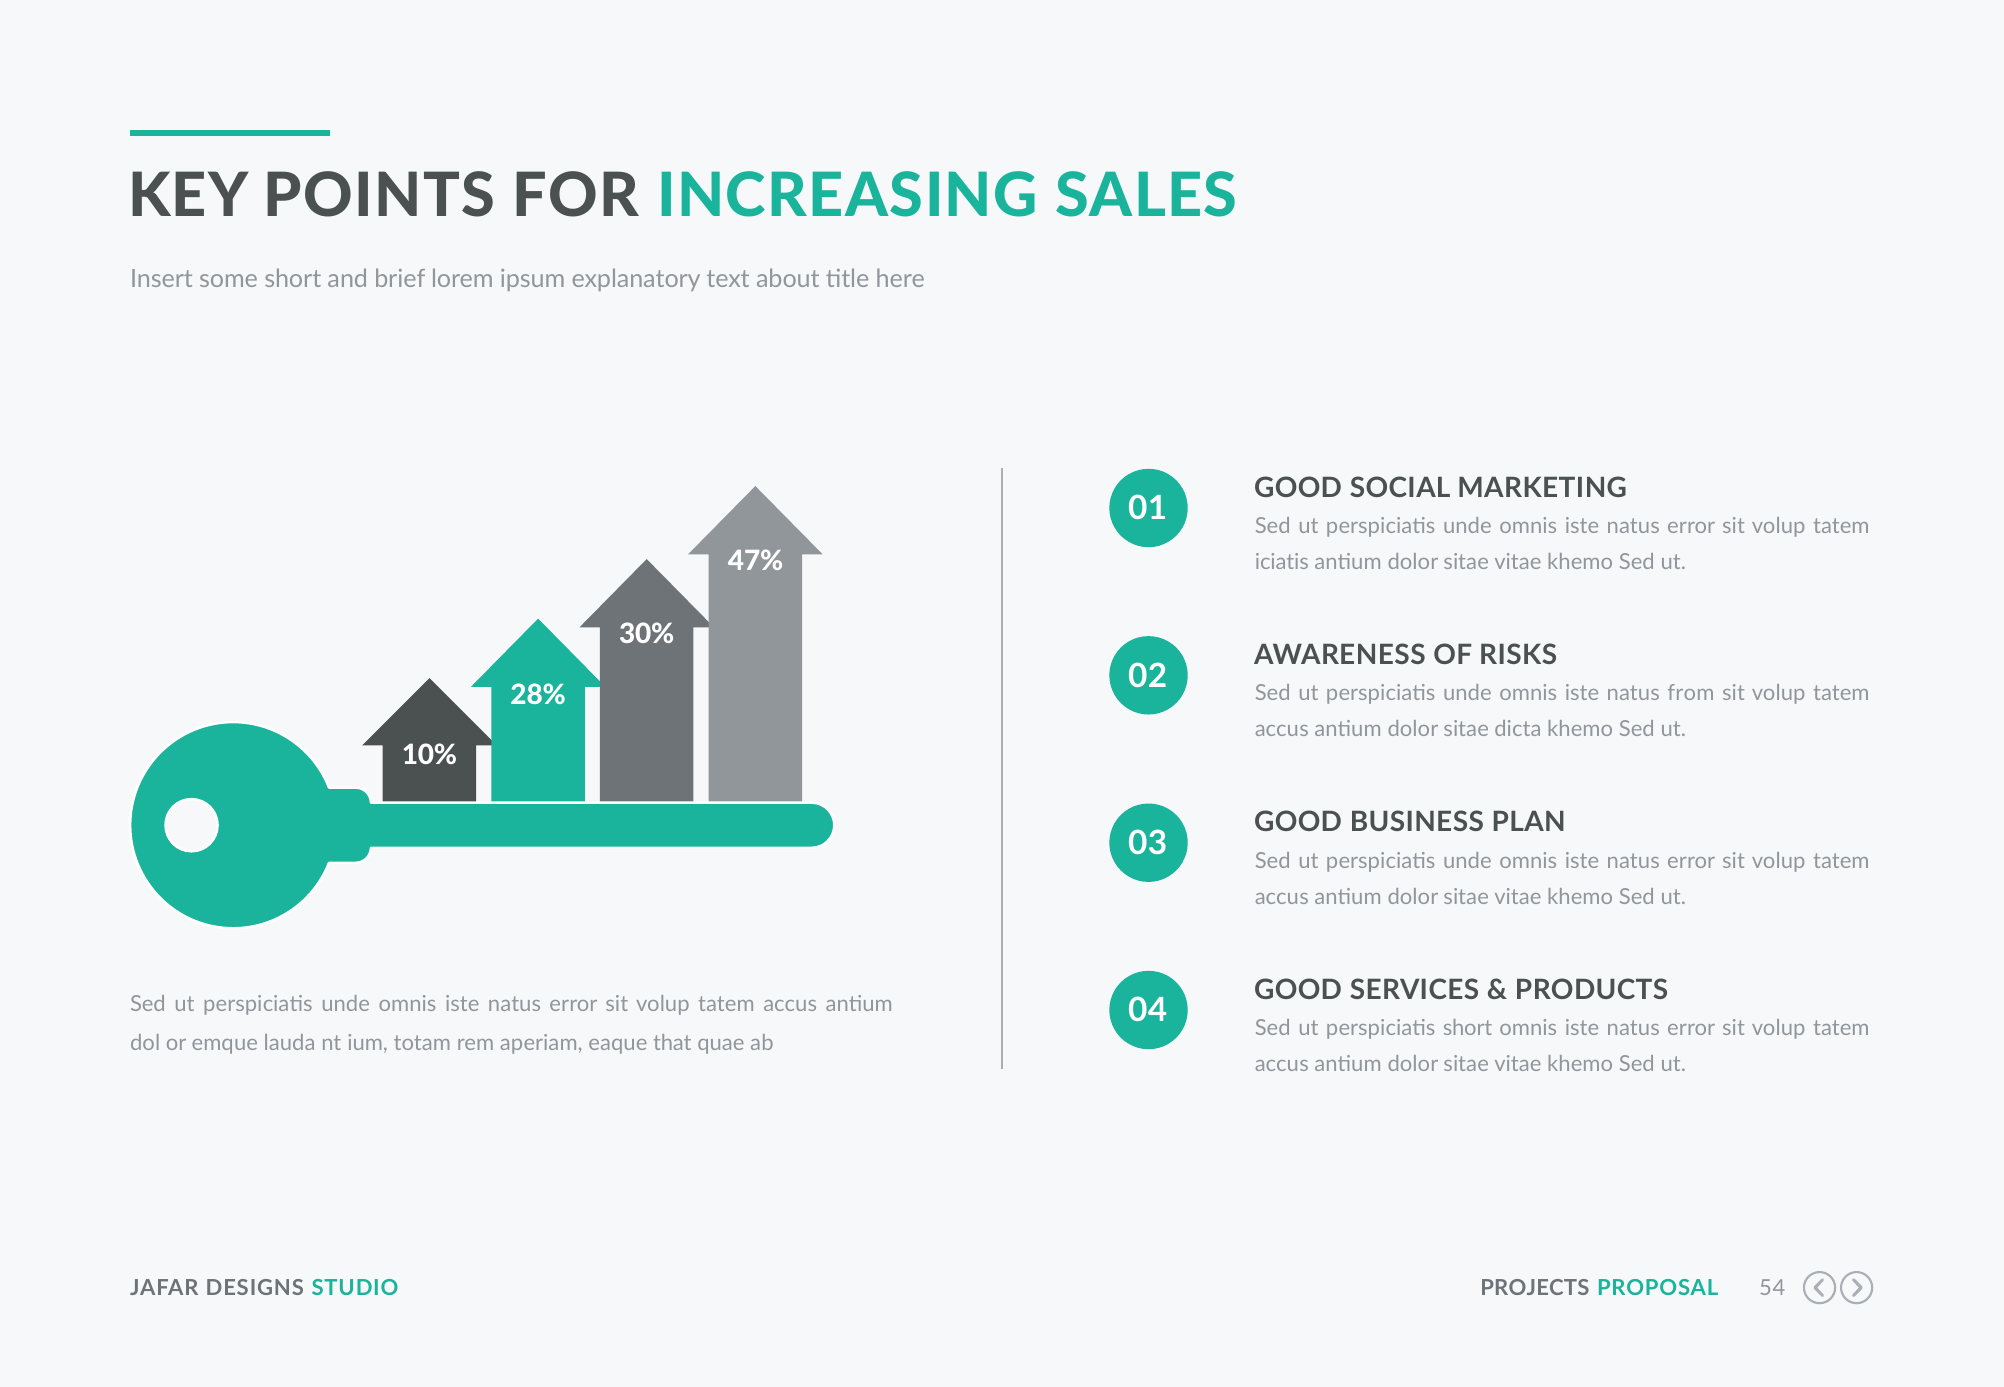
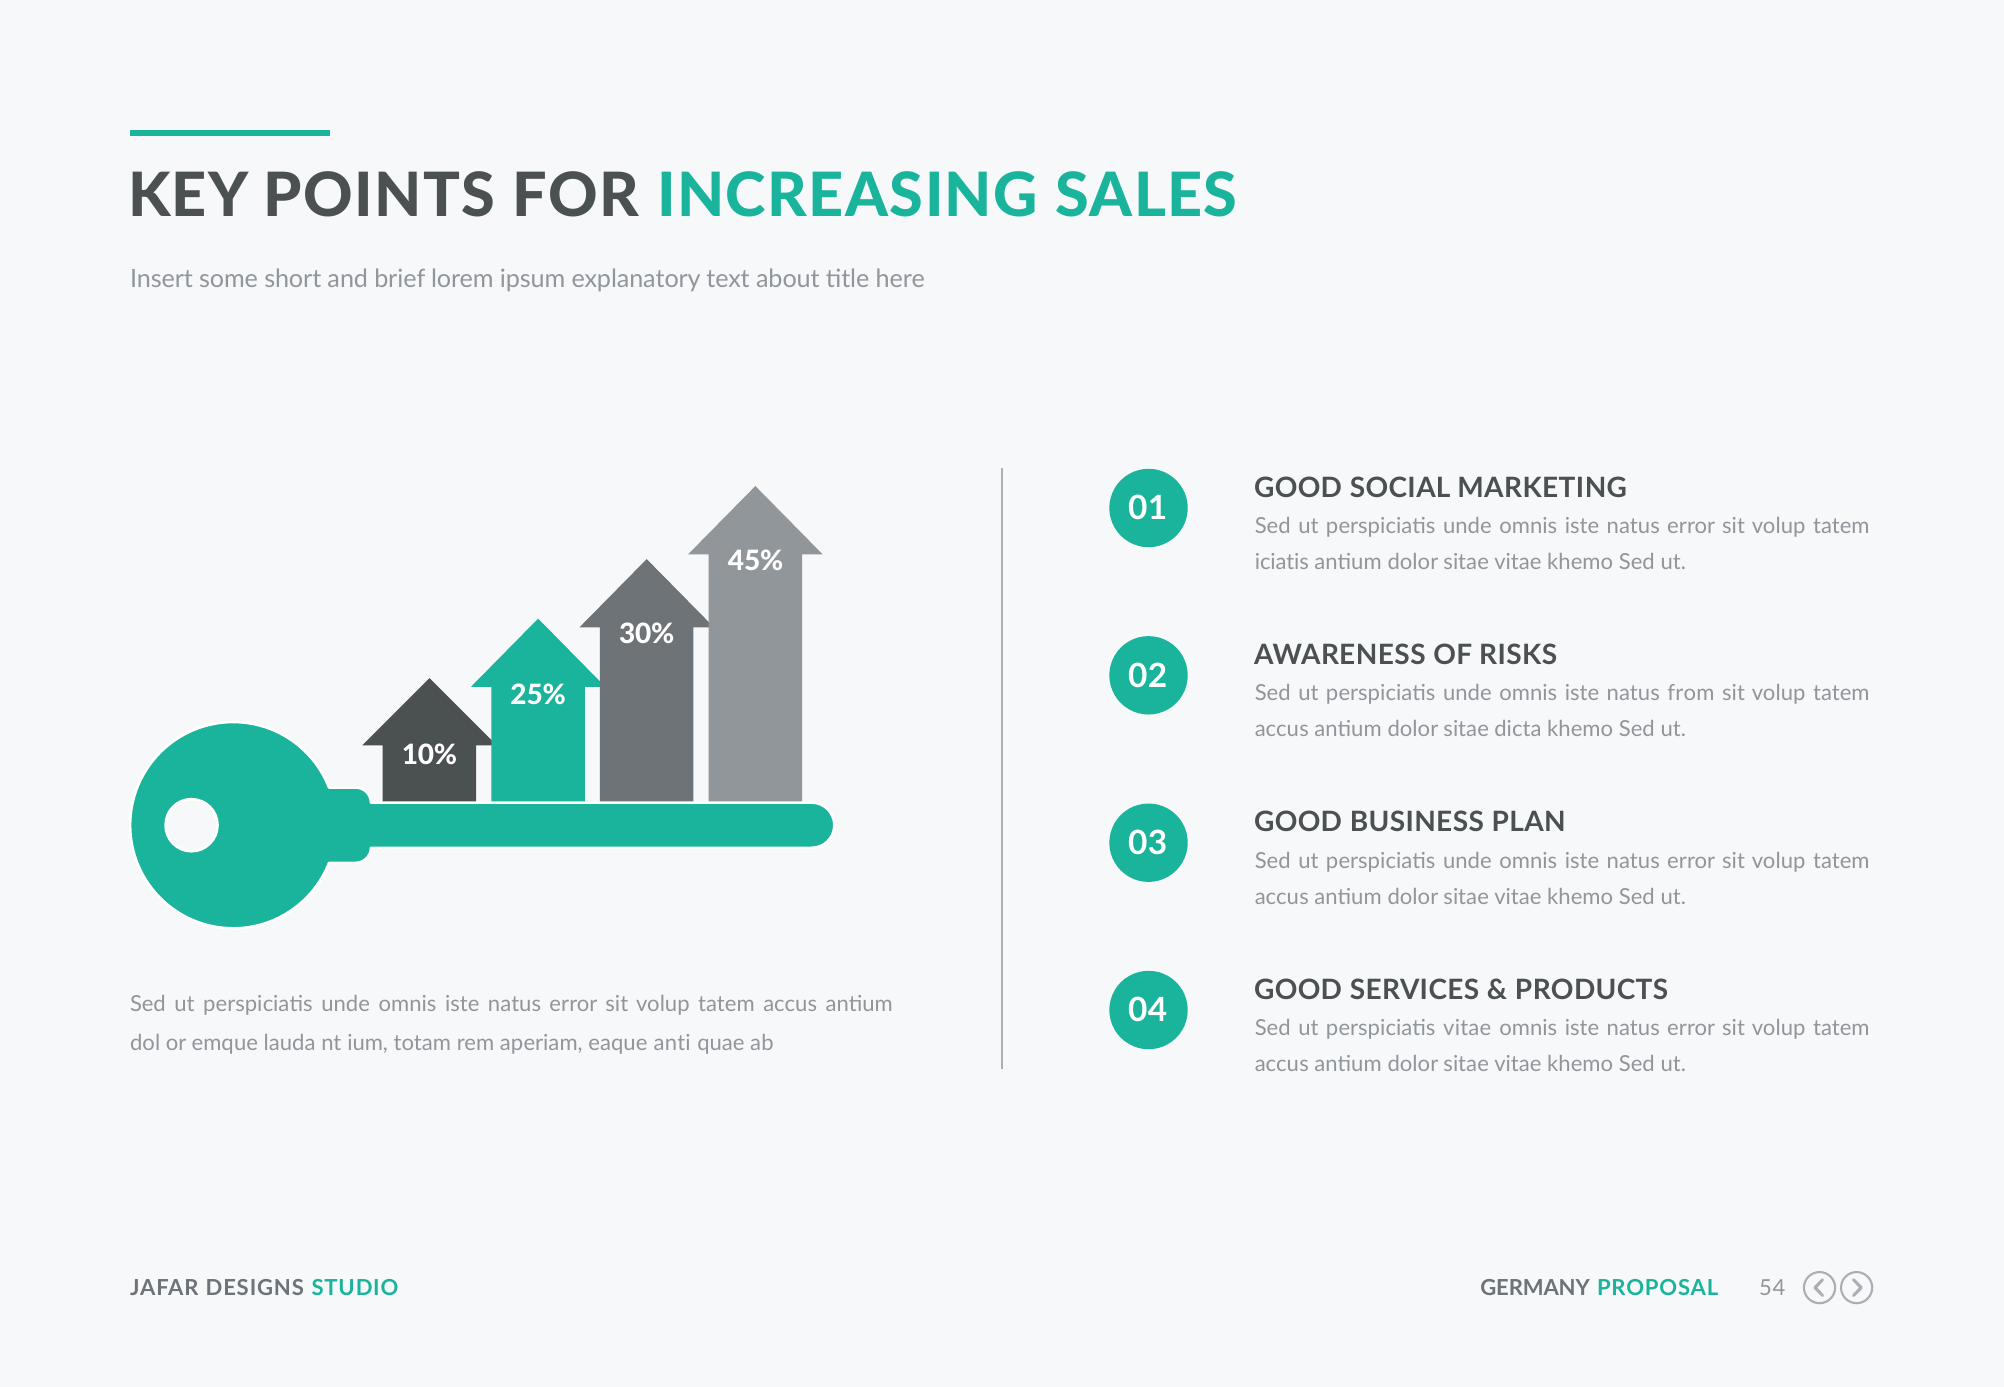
47%: 47% -> 45%
28%: 28% -> 25%
perspiciatis short: short -> vitae
that: that -> anti
PROJECTS: PROJECTS -> GERMANY
